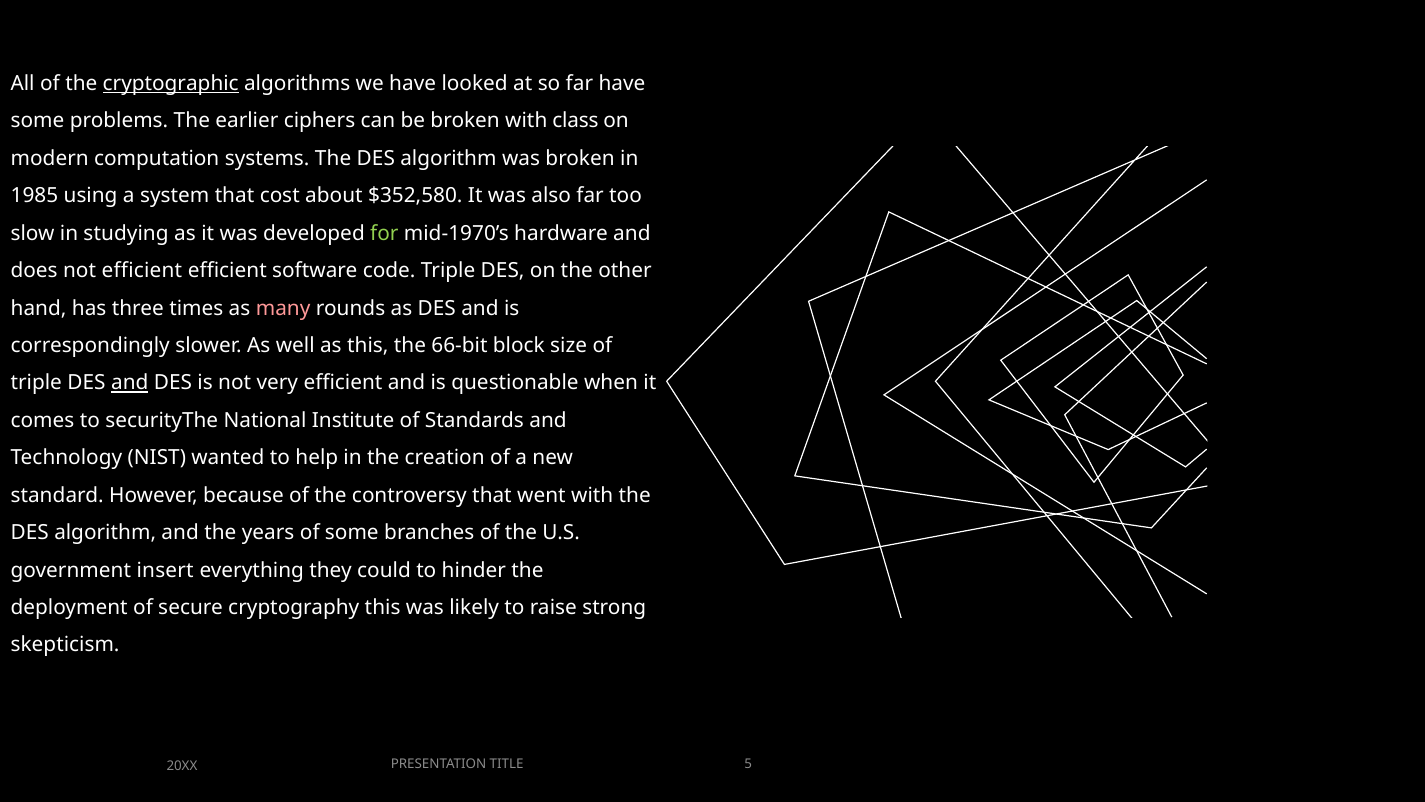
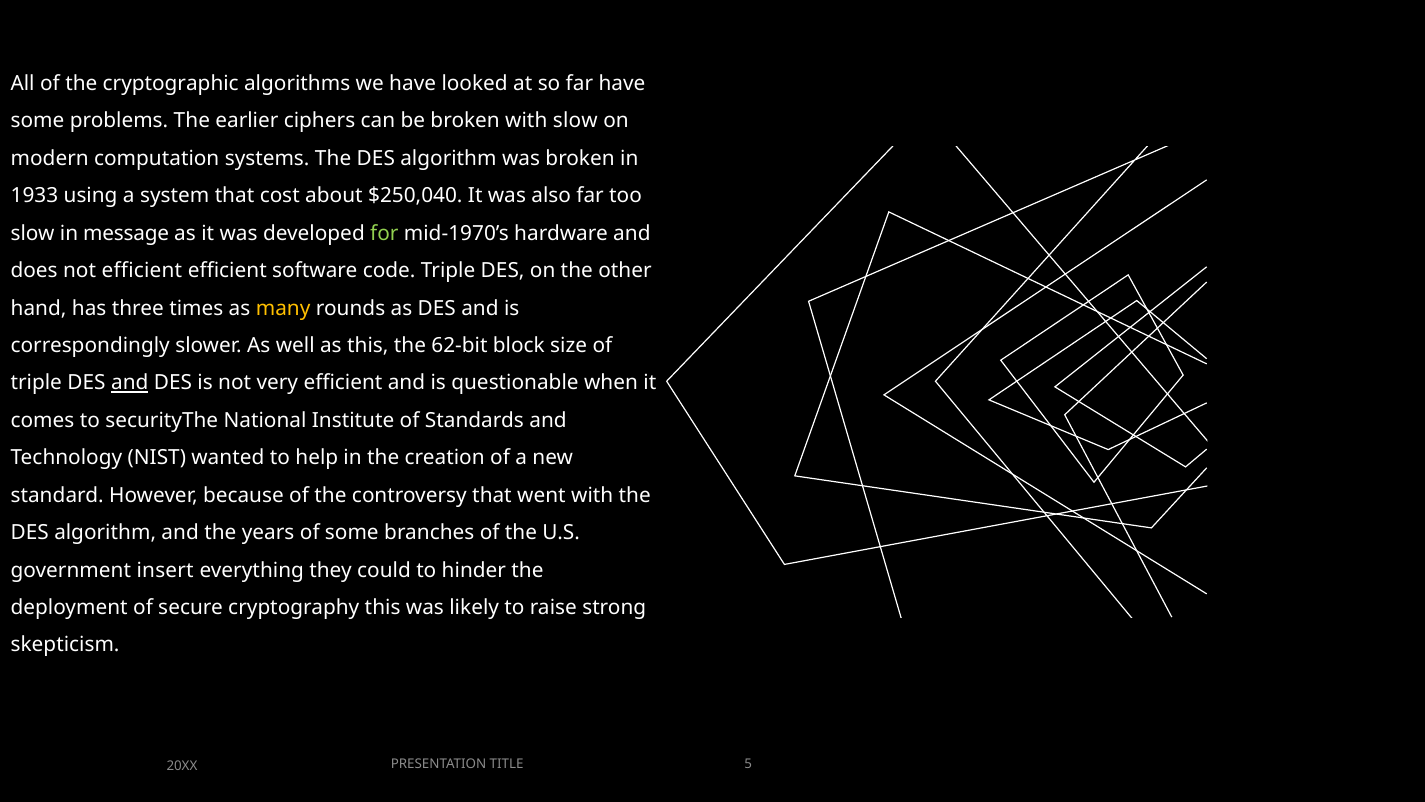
cryptographic underline: present -> none
with class: class -> slow
1985: 1985 -> 1933
$352,580: $352,580 -> $250,040
studying: studying -> message
many colour: pink -> yellow
66-bit: 66-bit -> 62-bit
